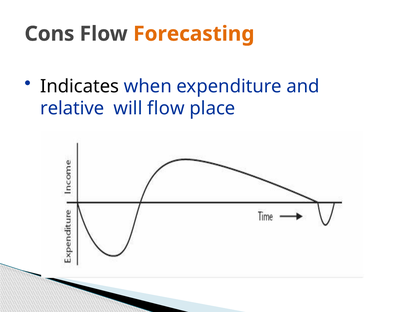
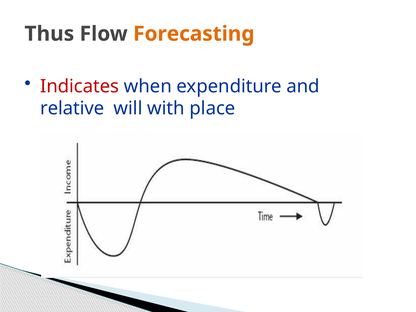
Cons: Cons -> Thus
Indicates colour: black -> red
will flow: flow -> with
